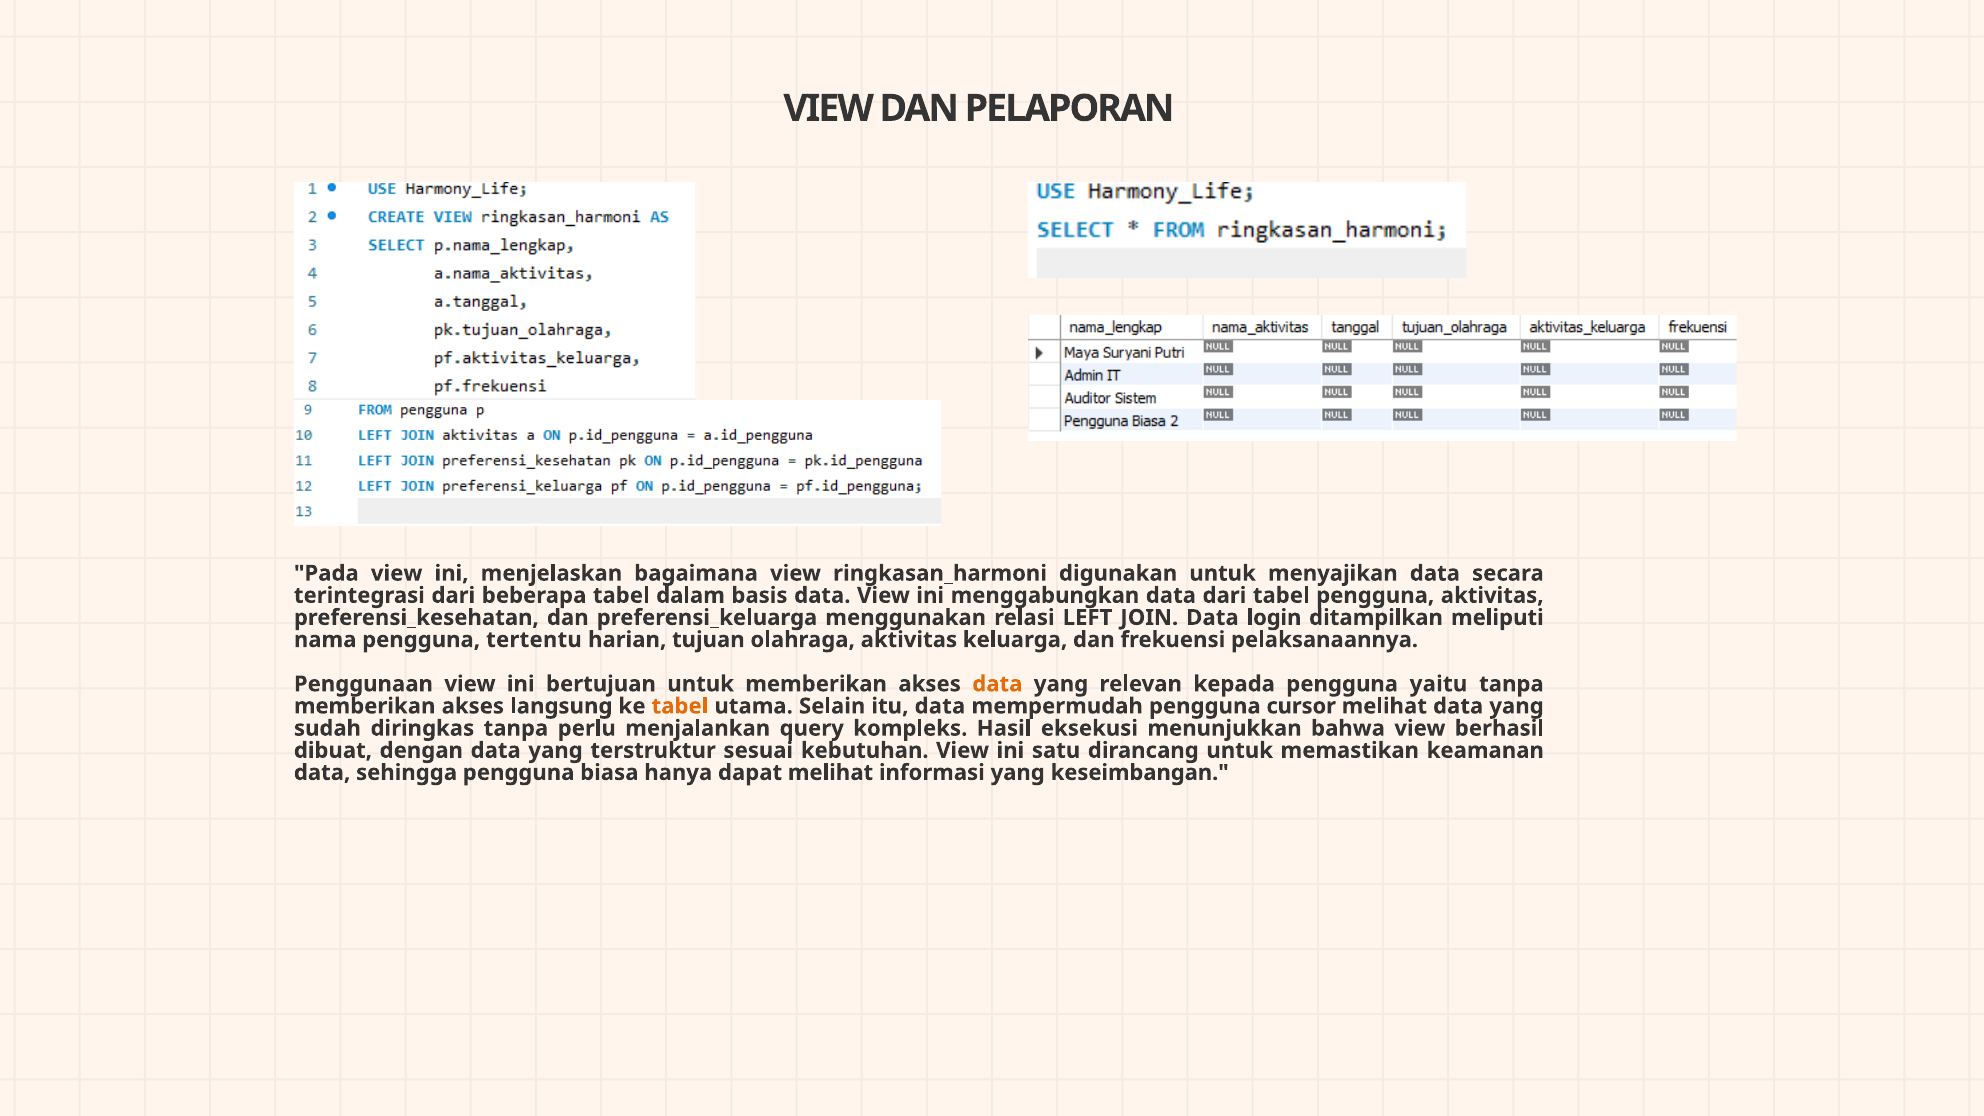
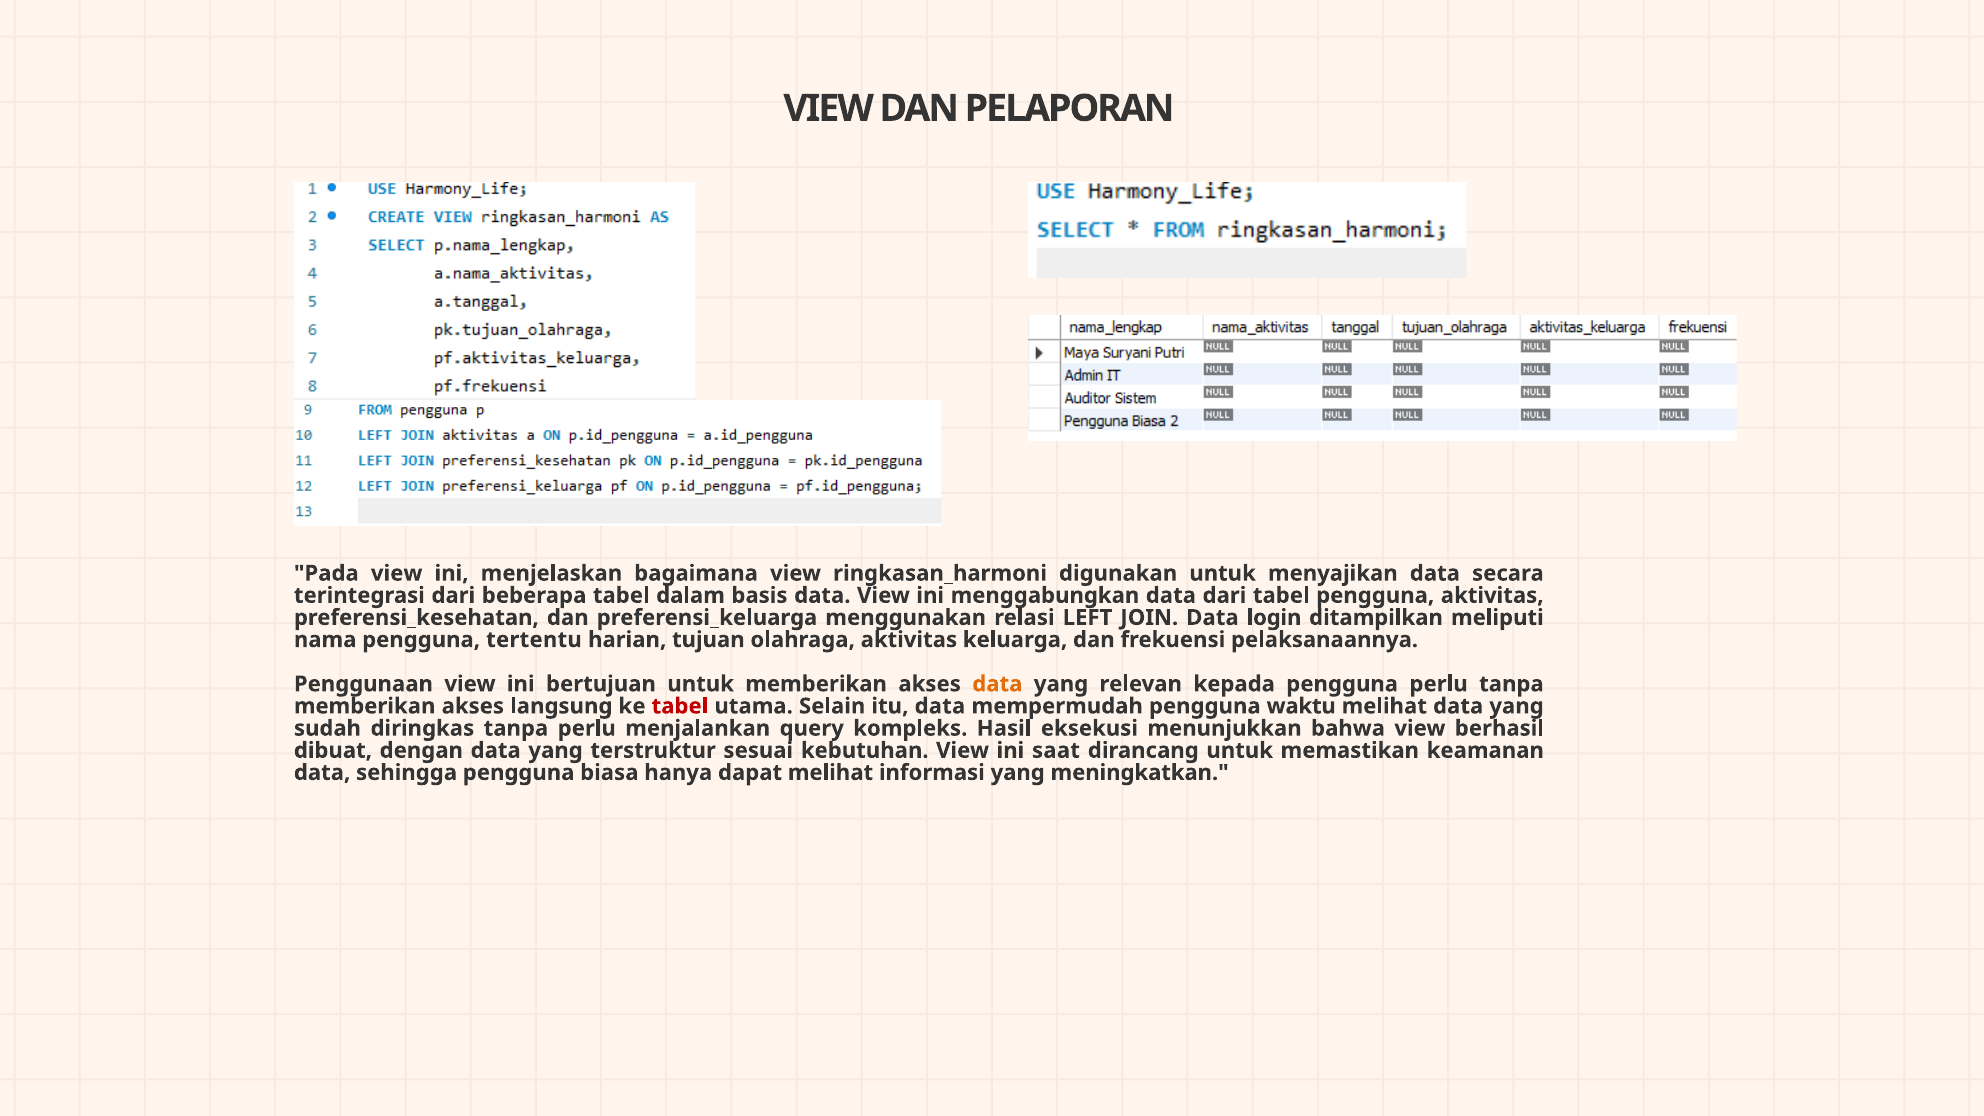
pengguna yaitu: yaitu -> perlu
tabel at (680, 706) colour: orange -> red
cursor: cursor -> waktu
satu: satu -> saat
keseimbangan: keseimbangan -> meningkatkan
